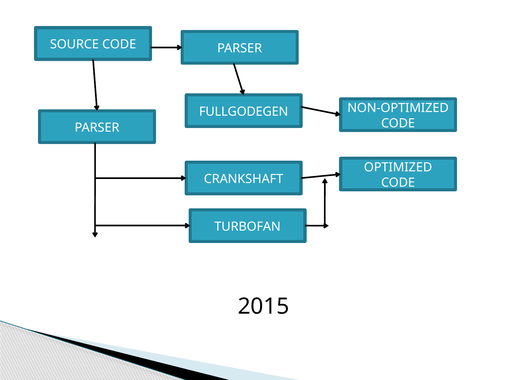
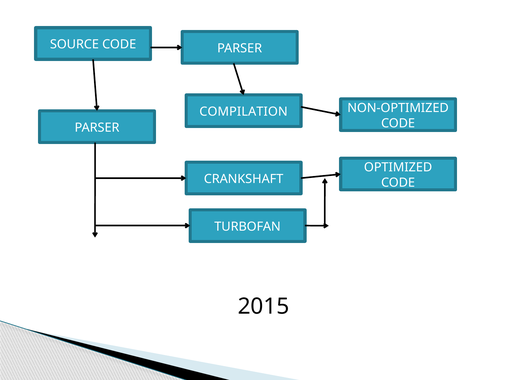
FULLGODEGEN: FULLGODEGEN -> COMPILATION
